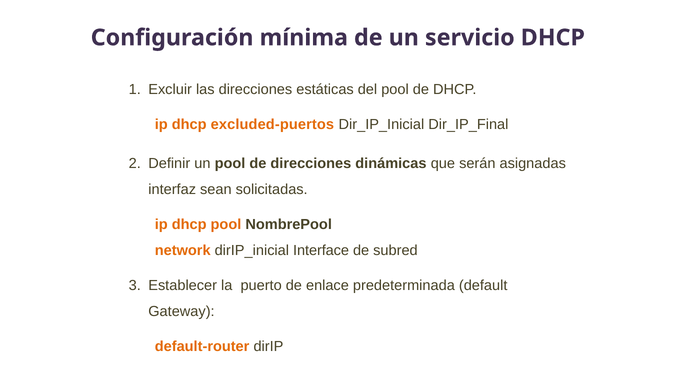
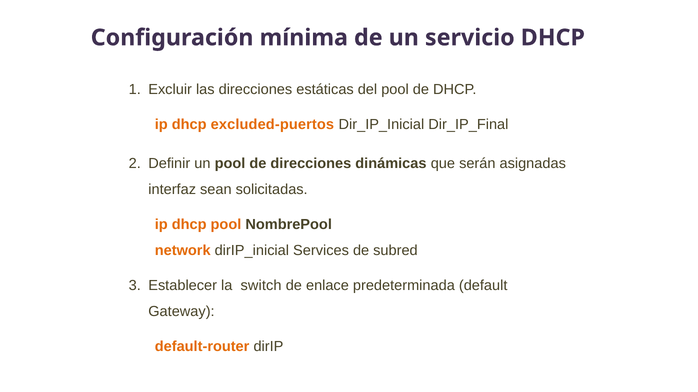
Interface: Interface -> Services
puerto: puerto -> switch
